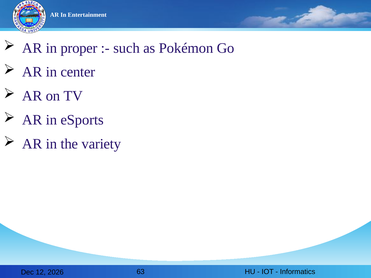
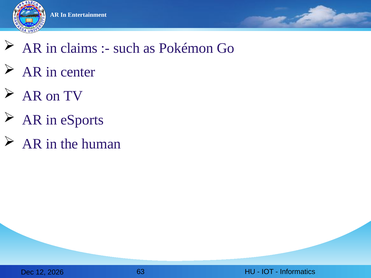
proper: proper -> claims
variety: variety -> human
